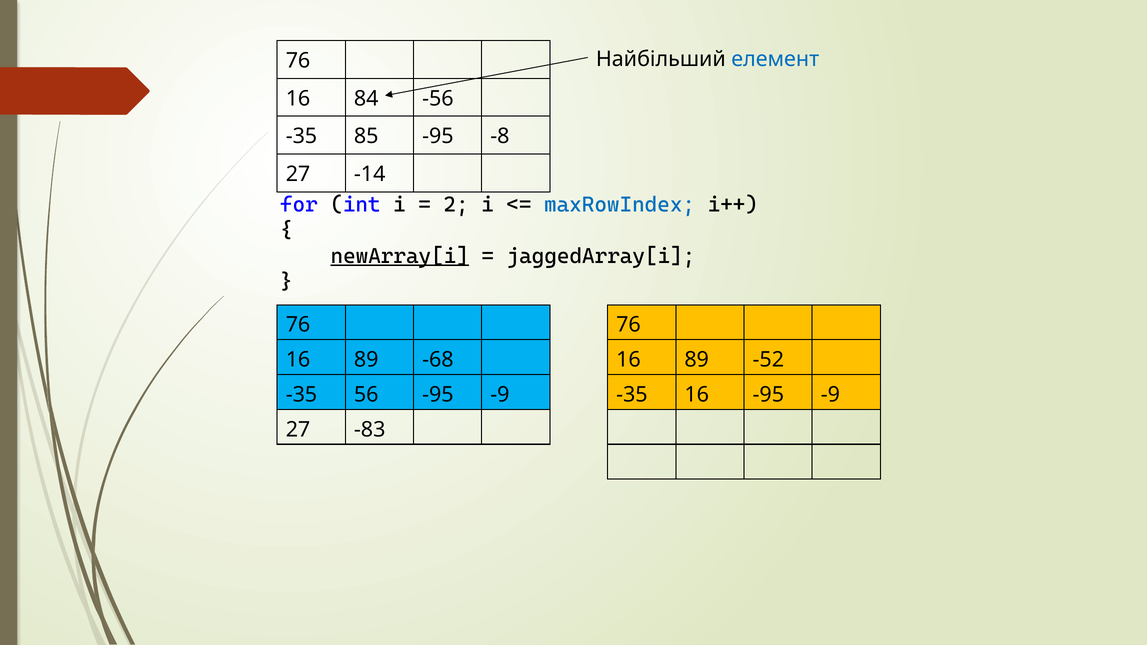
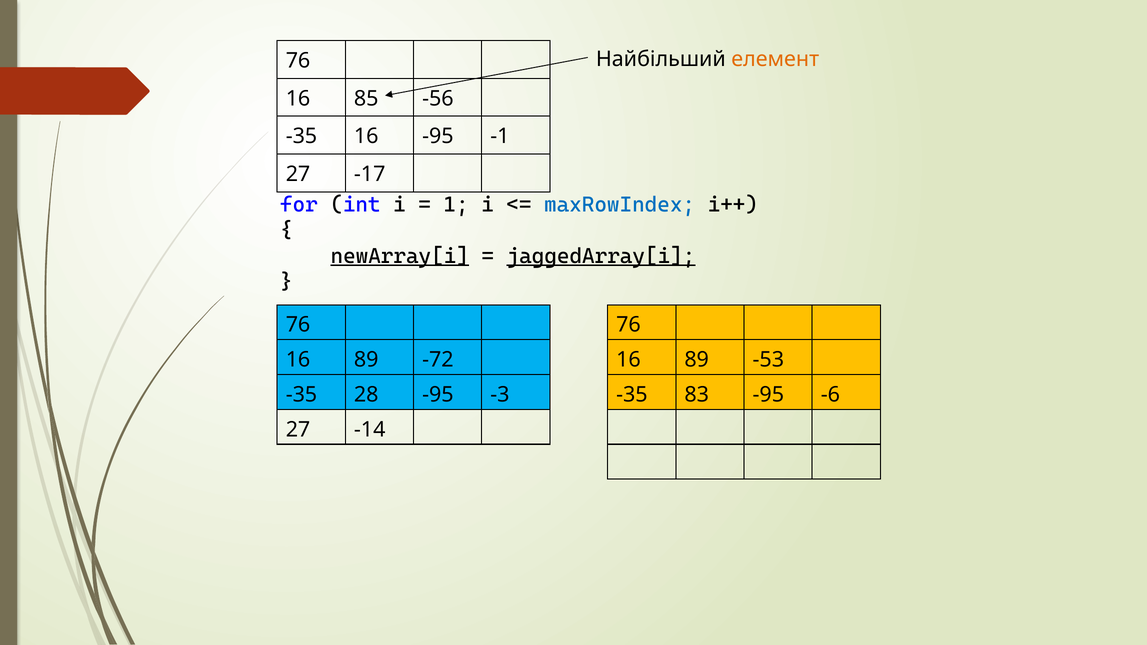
елемент colour: blue -> orange
84: 84 -> 85
-35 85: 85 -> 16
-8: -8 -> -1
-14: -14 -> -17
2: 2 -> 1
jaggedArray[i underline: none -> present
-68: -68 -> -72
-52: -52 -> -53
56: 56 -> 28
-9 at (500, 395): -9 -> -3
-35 16: 16 -> 83
-9 at (830, 395): -9 -> -6
-83: -83 -> -14
